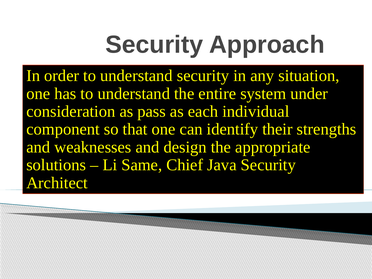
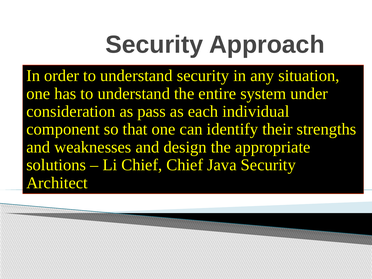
Li Same: Same -> Chief
